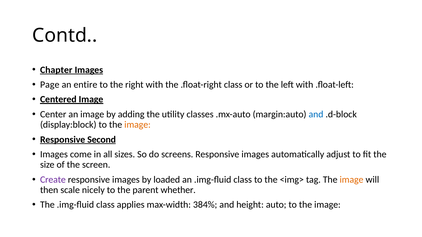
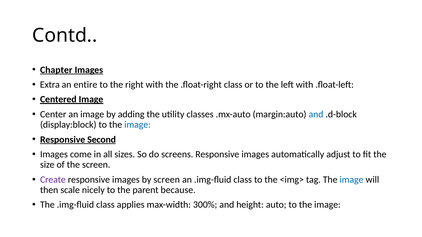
Page: Page -> Extra
image at (138, 125) colour: orange -> blue
by loaded: loaded -> screen
image at (352, 180) colour: orange -> blue
whether: whether -> because
384%: 384% -> 300%
